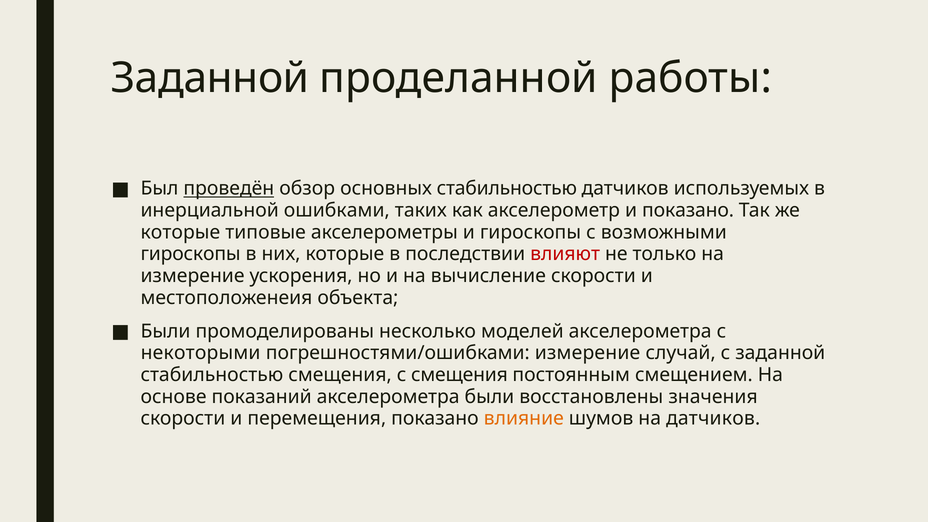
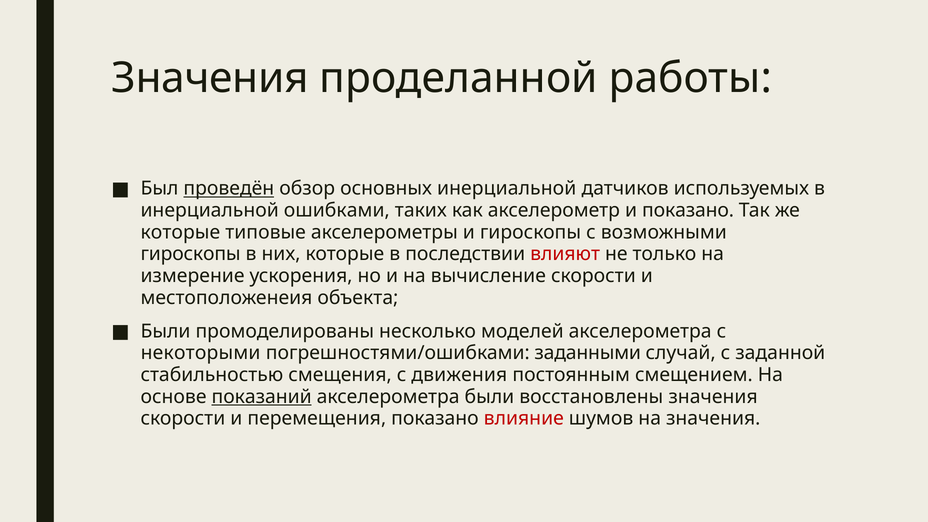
Заданной at (210, 78): Заданной -> Значения
основных стабильностью: стабильностью -> инерциальной
погрешностями/ошибками измерение: измерение -> заданными
с смещения: смещения -> движения
показаний underline: none -> present
влияние colour: orange -> red
на датчиков: датчиков -> значения
